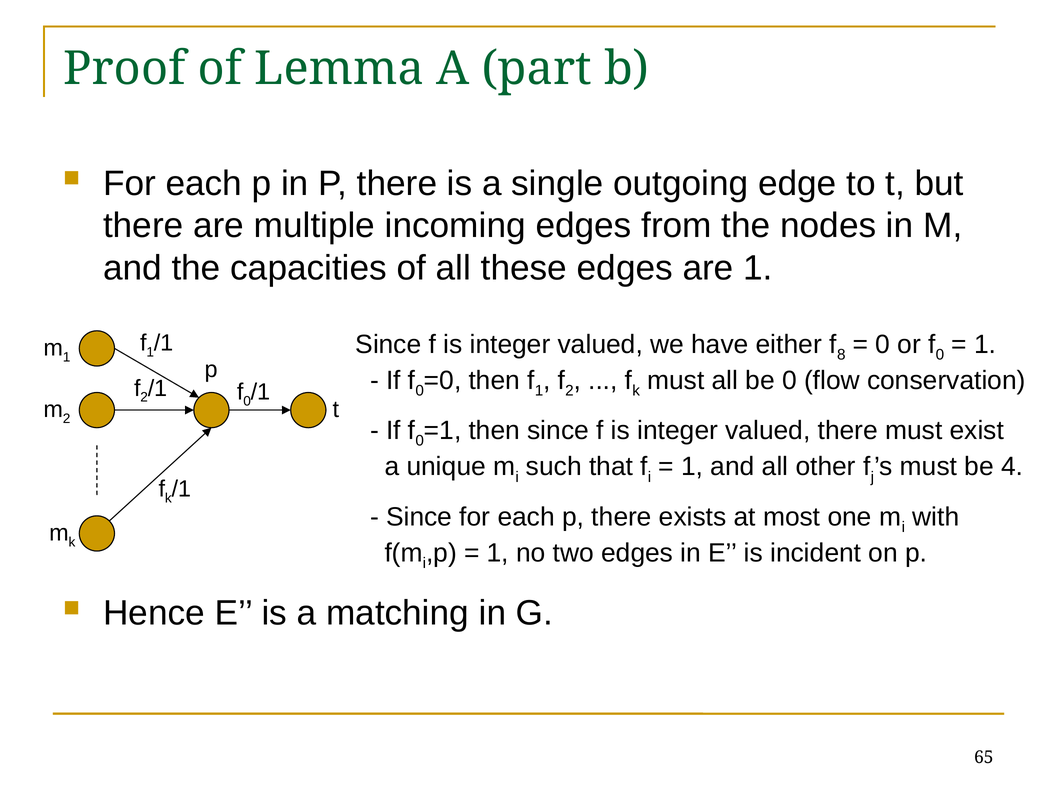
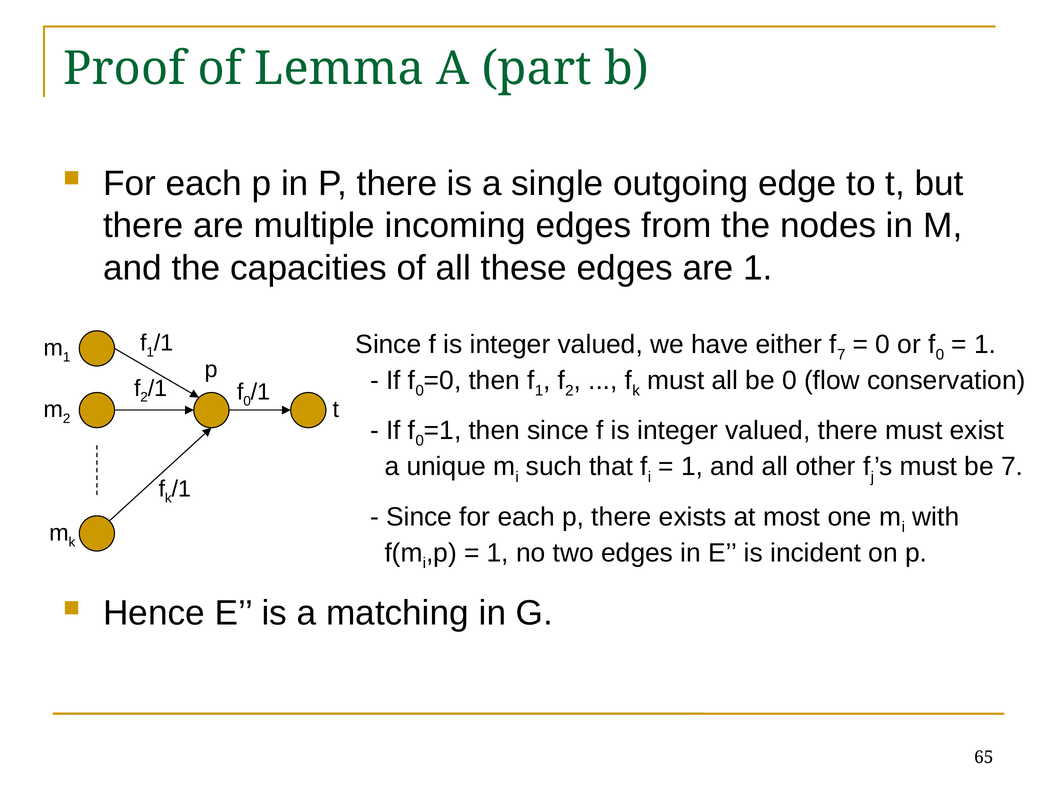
f 8: 8 -> 7
be 4: 4 -> 7
